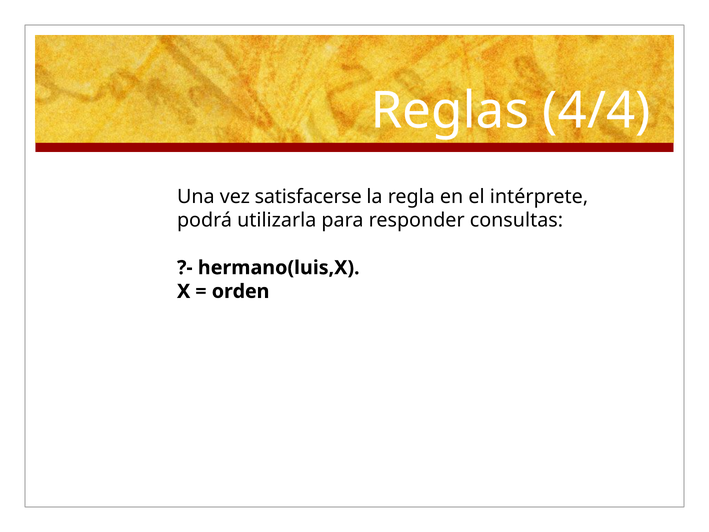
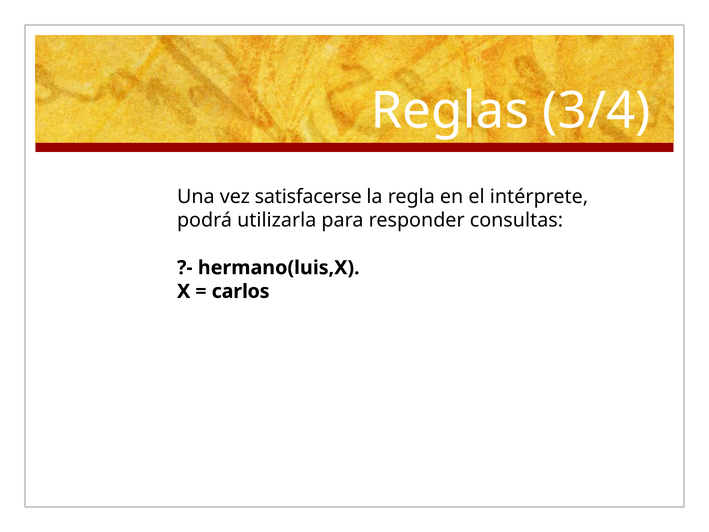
4/4: 4/4 -> 3/4
orden: orden -> carlos
